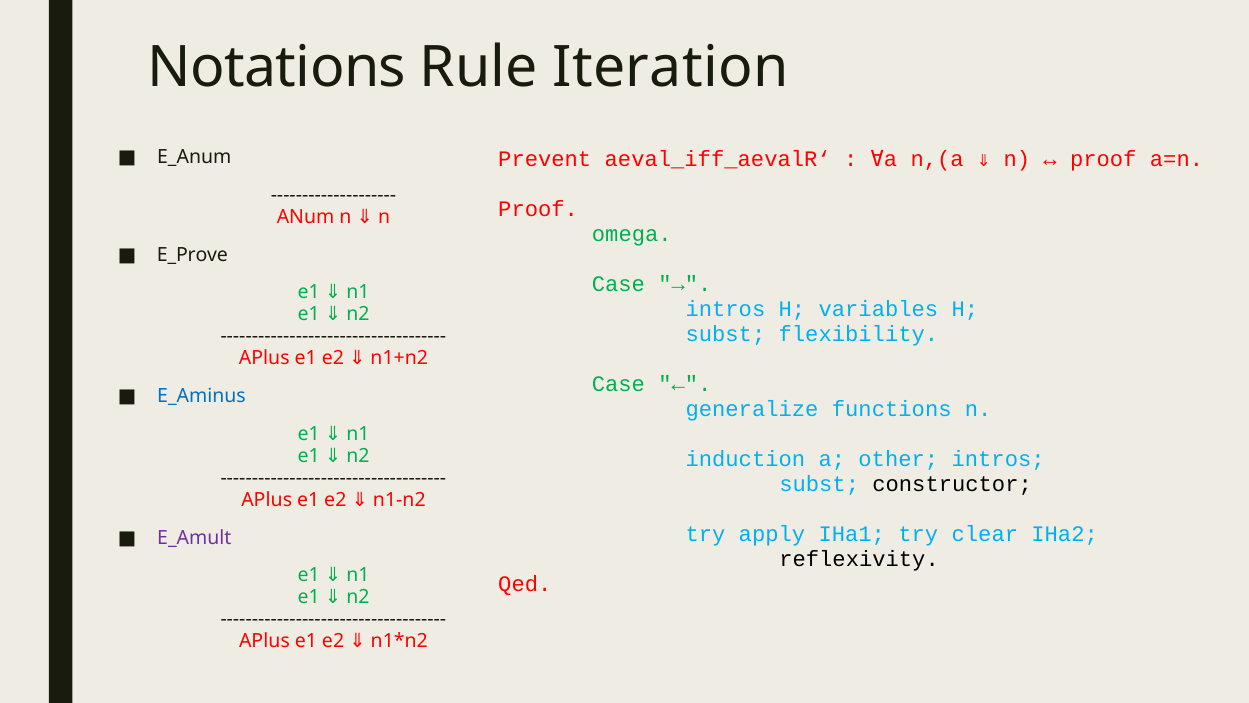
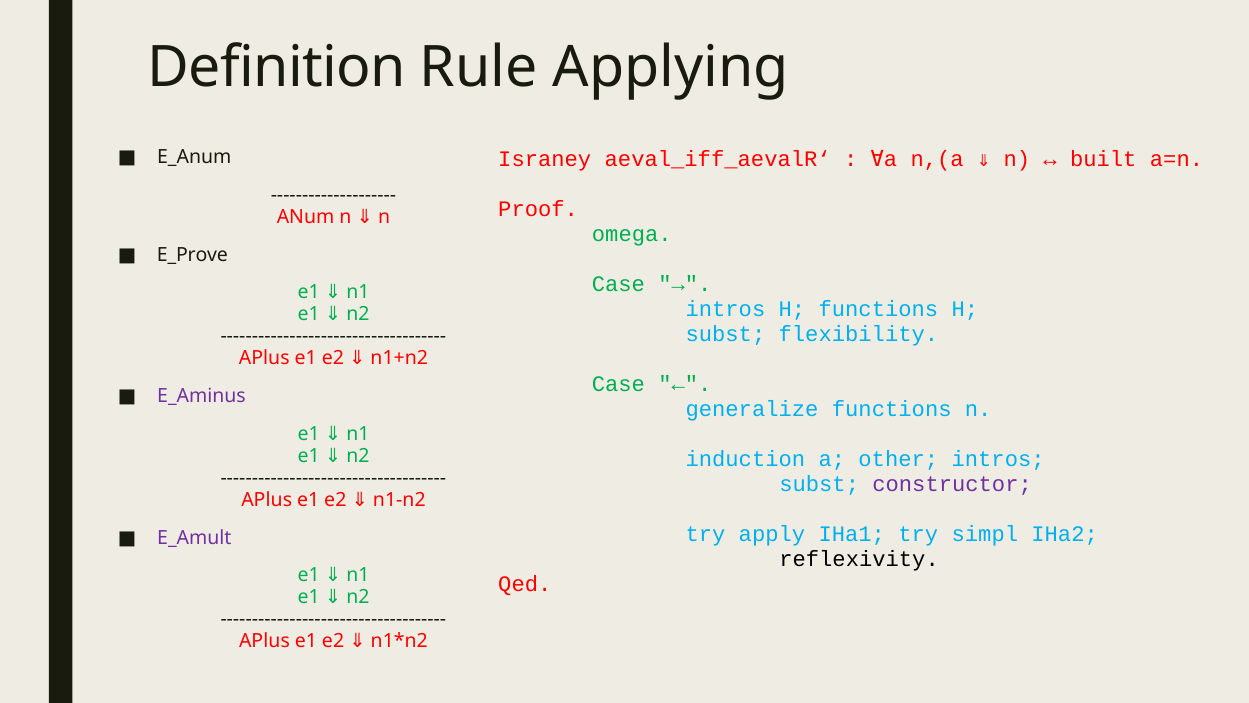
Notations: Notations -> Definition
Iteration: Iteration -> Applying
Prevent: Prevent -> Israney
proof at (1103, 159): proof -> built
H variables: variables -> functions
E_Aminus colour: blue -> purple
constructor colour: black -> purple
clear: clear -> simpl
